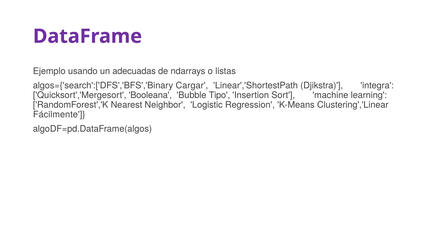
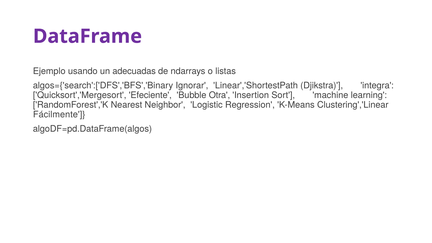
Cargar: Cargar -> Ignorar
Booleana: Booleana -> Efeciente
Tipo: Tipo -> Otra
